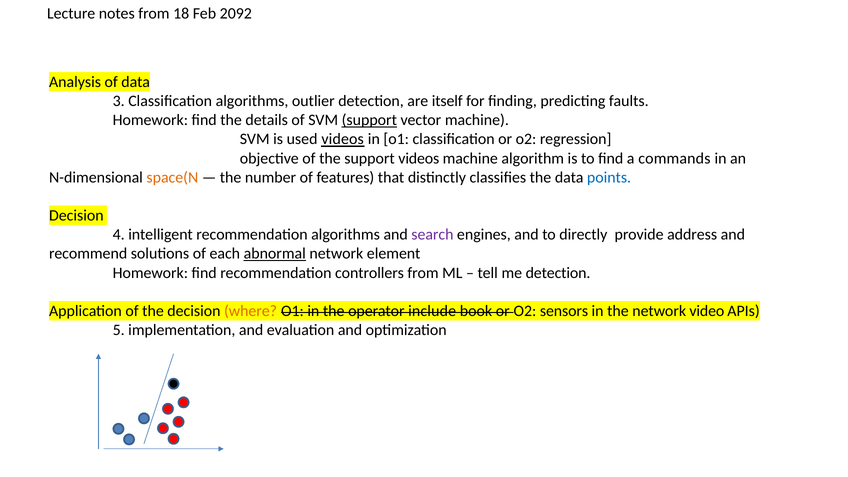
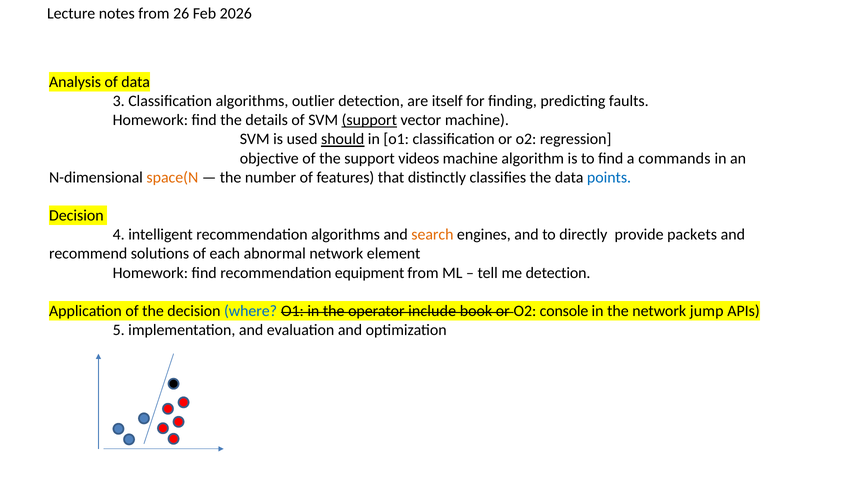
18: 18 -> 26
2092: 2092 -> 2026
used videos: videos -> should
search colour: purple -> orange
address: address -> packets
abnormal underline: present -> none
controllers: controllers -> equipment
where colour: orange -> blue
sensors: sensors -> console
video: video -> jump
